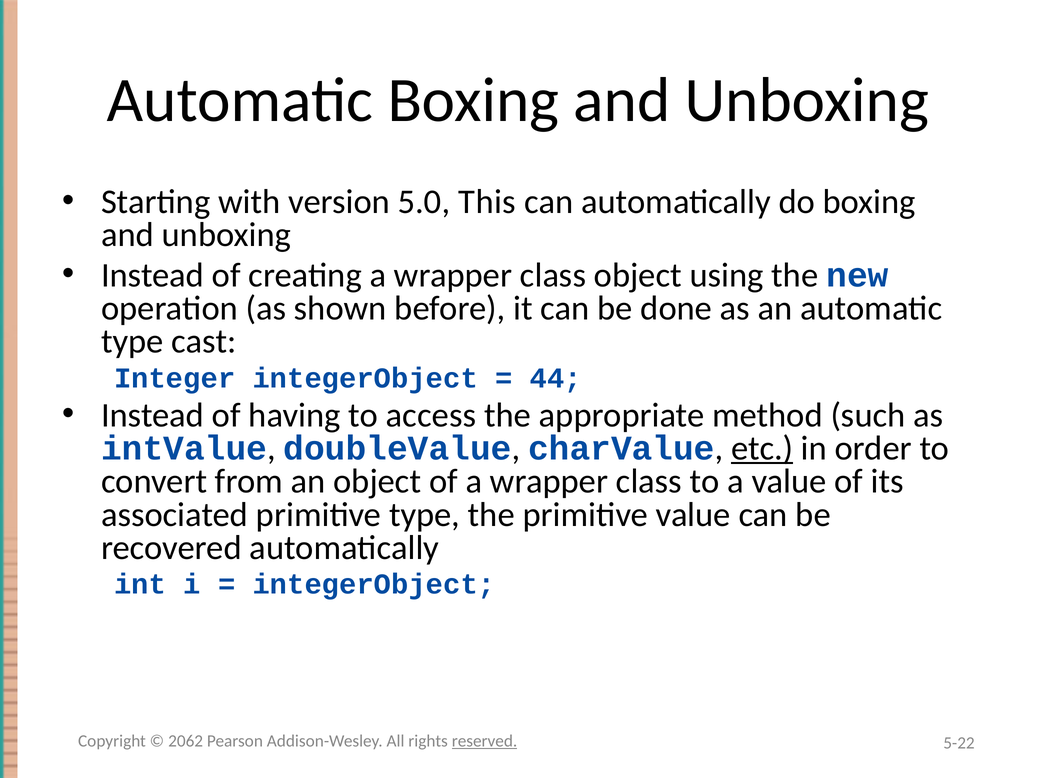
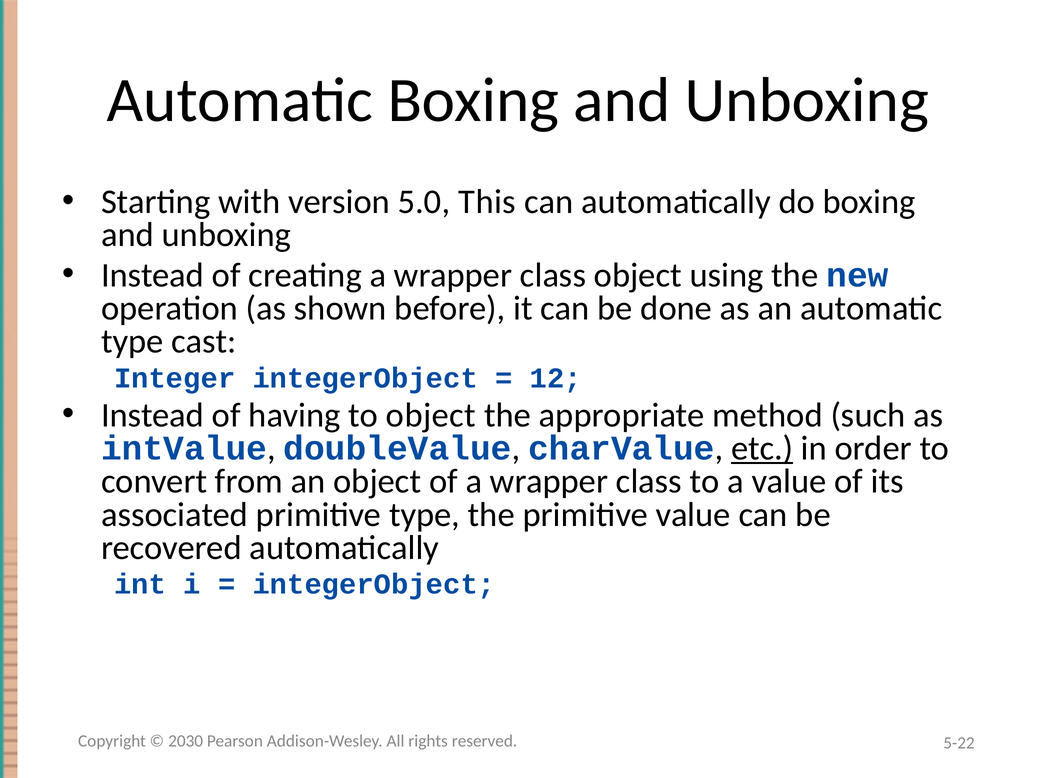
44: 44 -> 12
to access: access -> object
2062: 2062 -> 2030
reserved underline: present -> none
